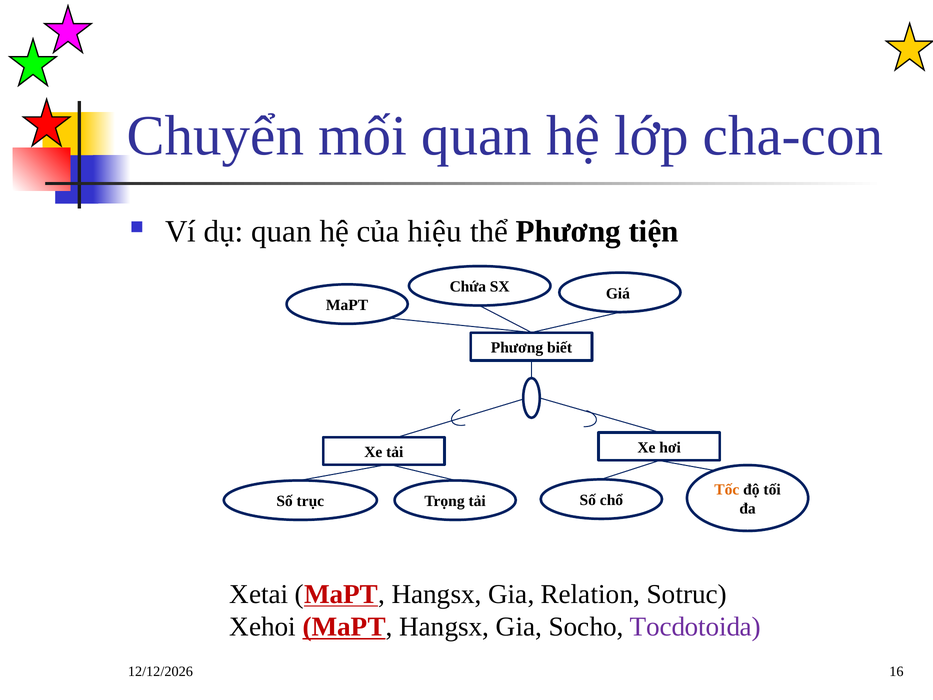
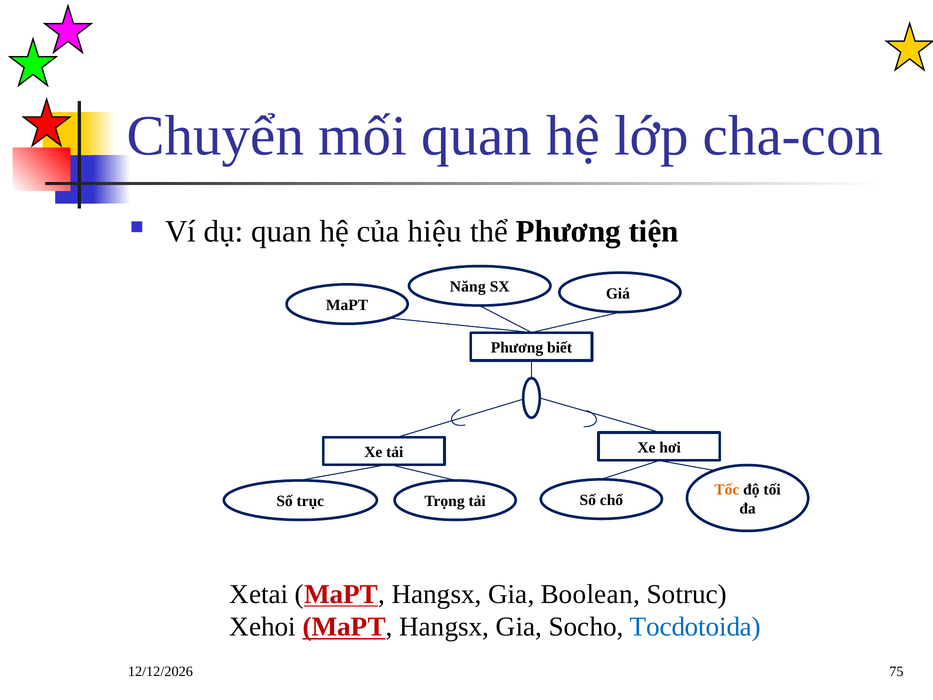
Chứa: Chứa -> Năng
Relation: Relation -> Boolean
Tocdotoida colour: purple -> blue
16: 16 -> 75
